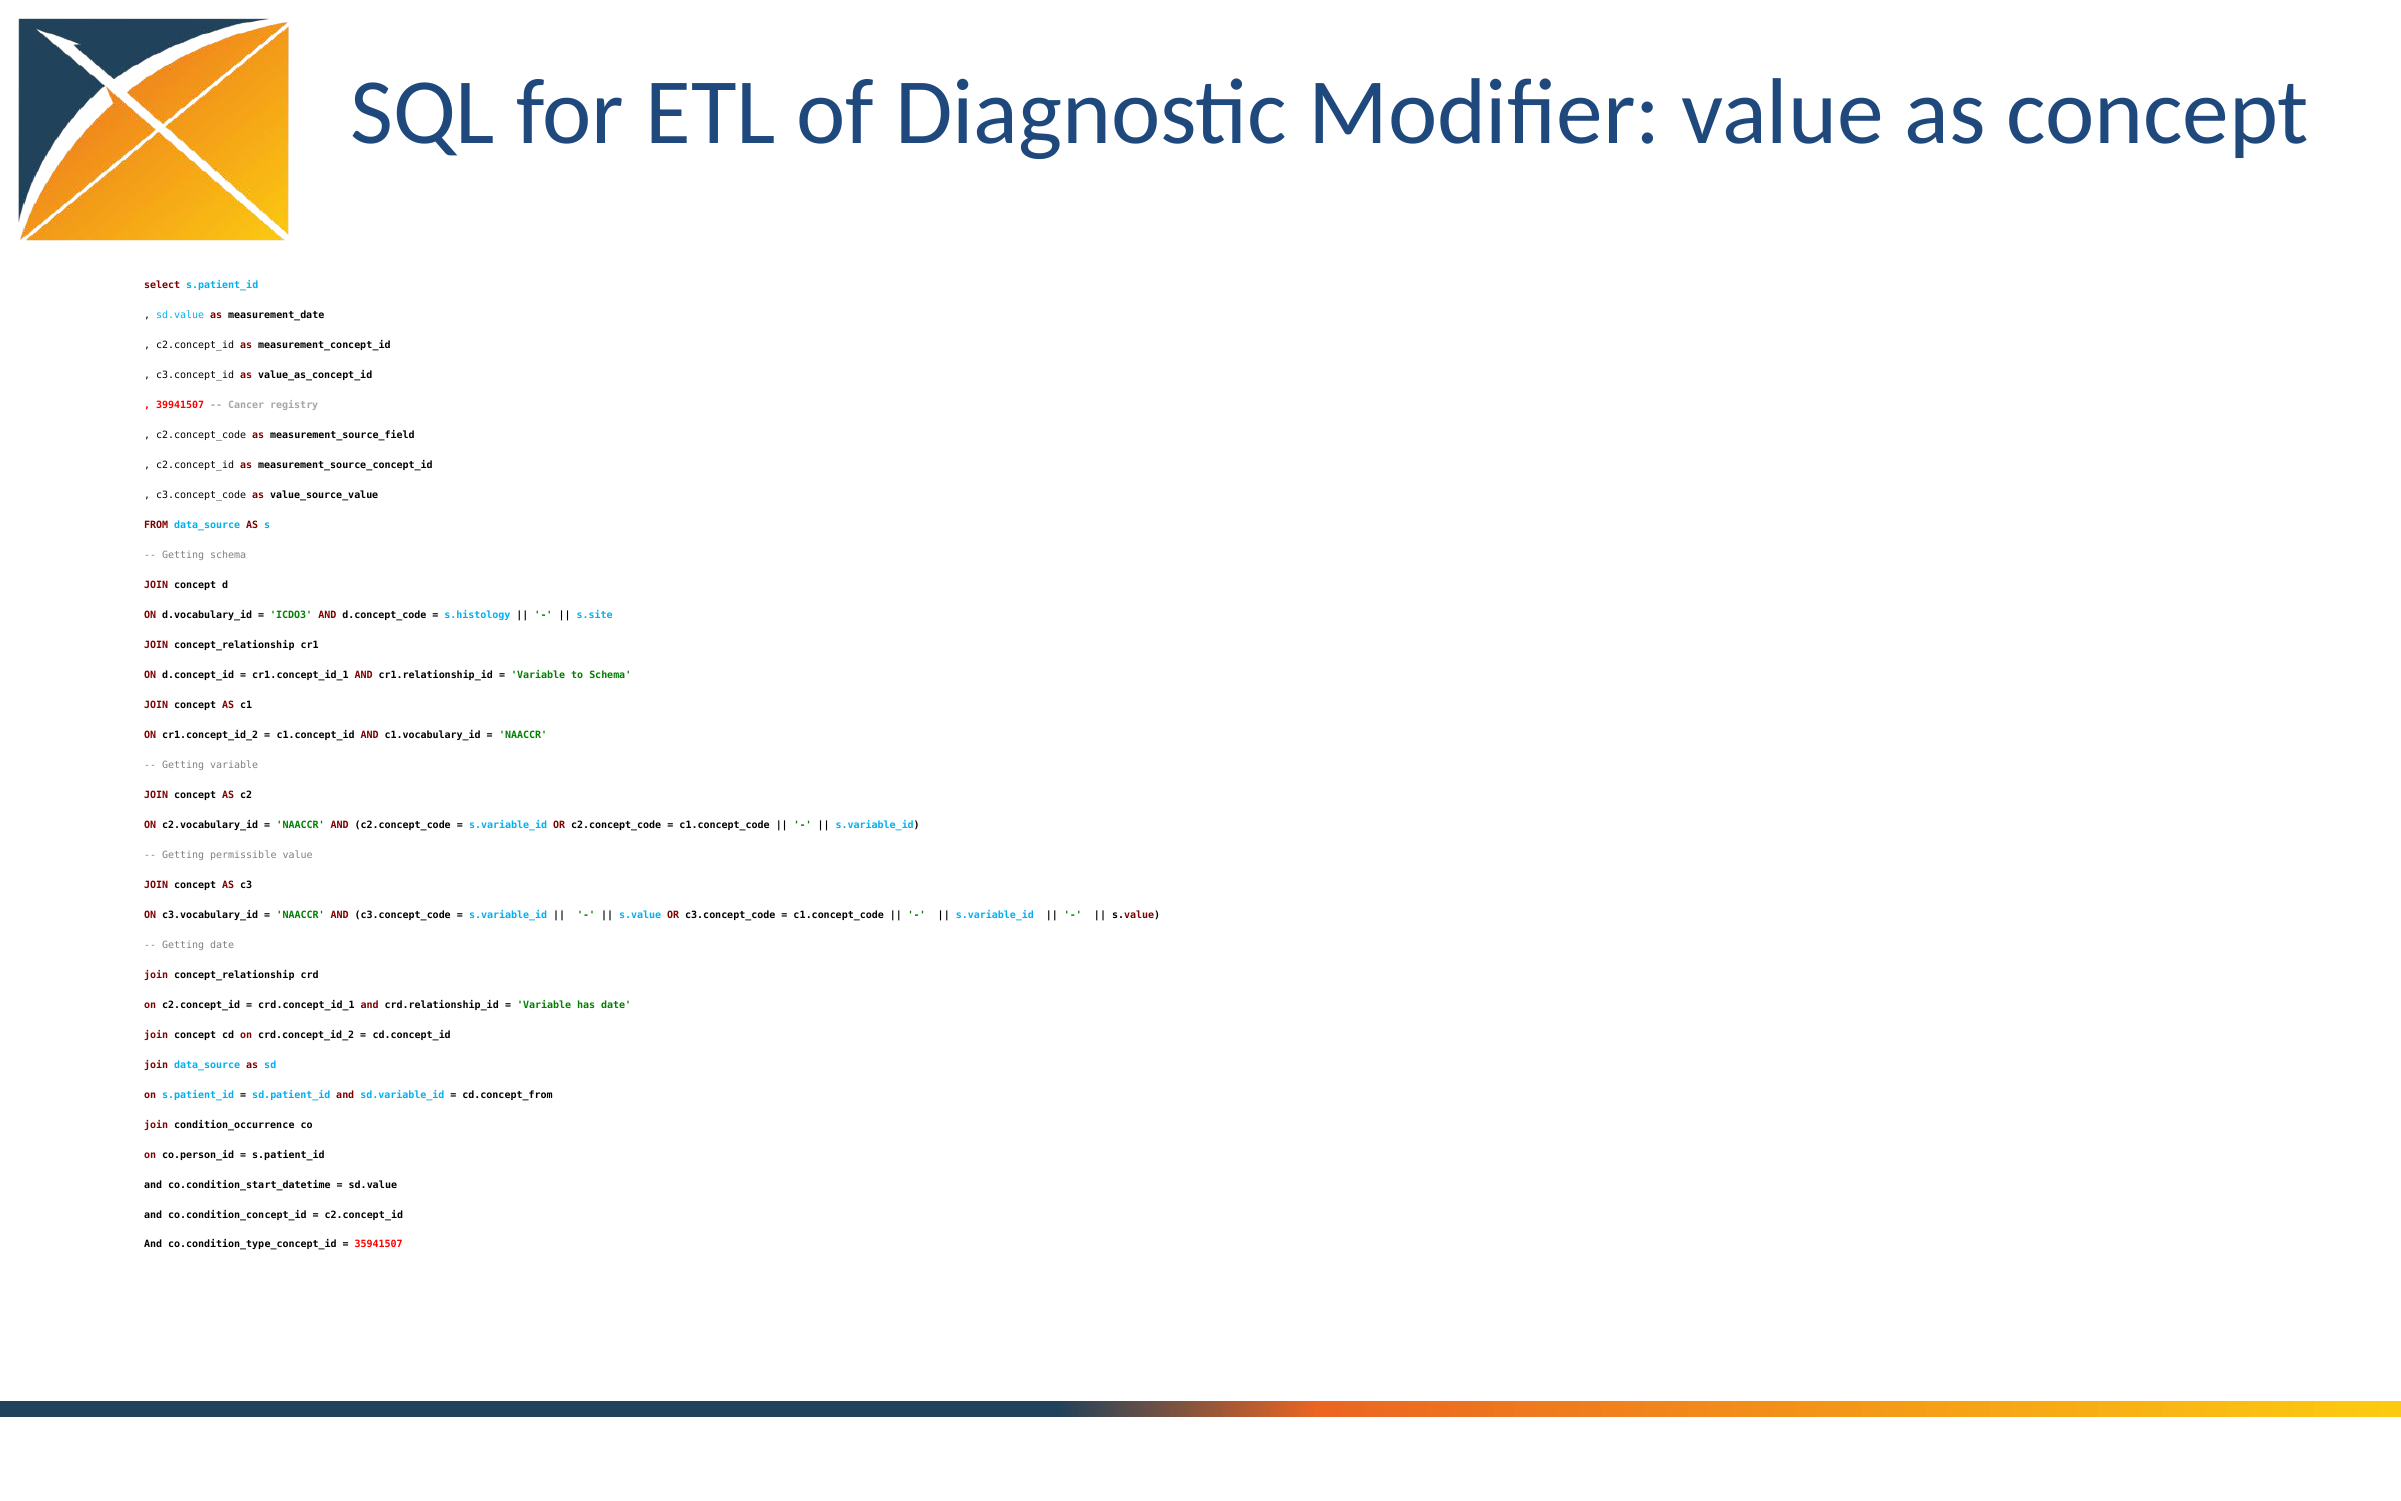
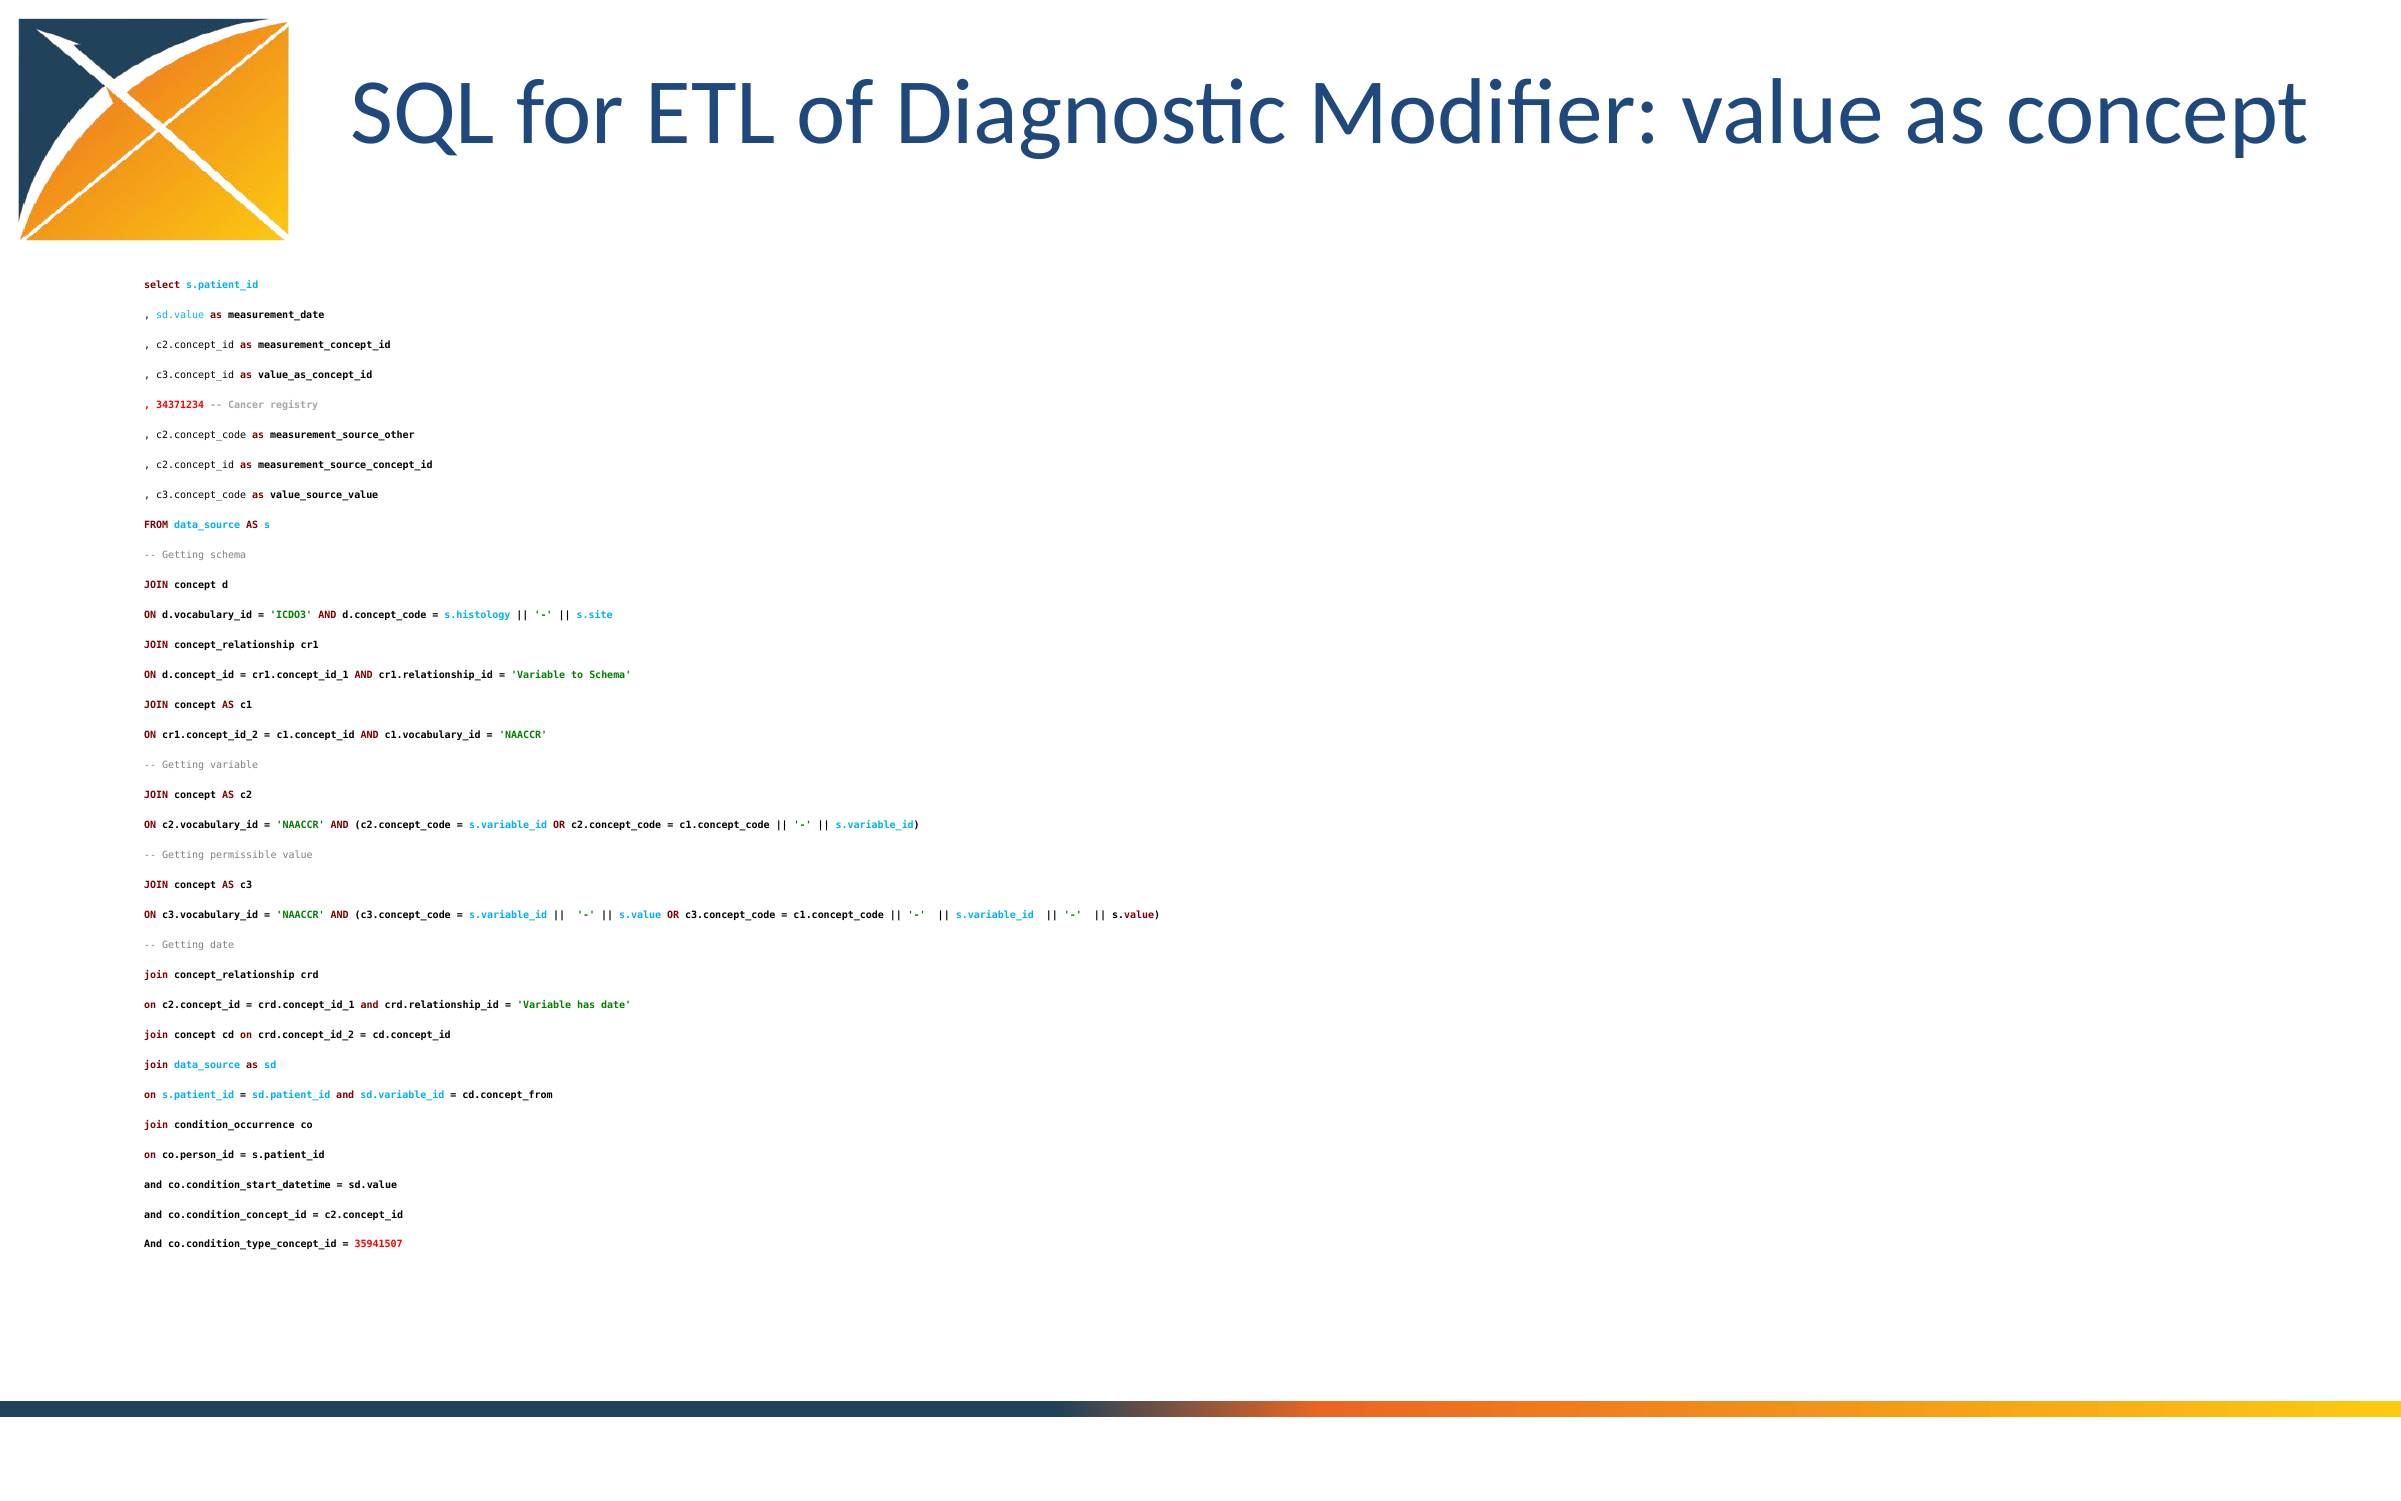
39941507: 39941507 -> 34371234
measurement_source_field: measurement_source_field -> measurement_source_other
